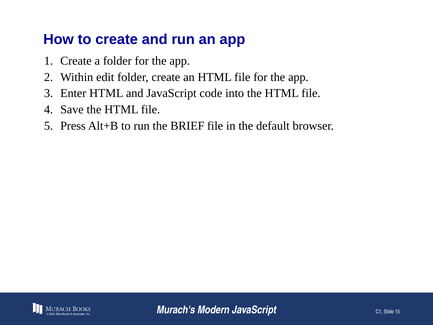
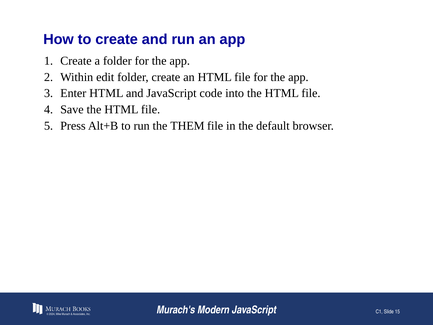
BRIEF: BRIEF -> THEM
